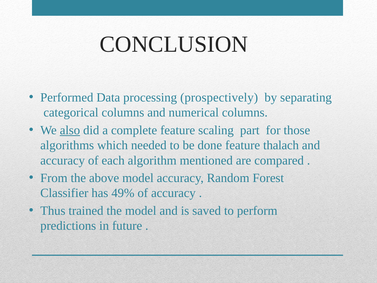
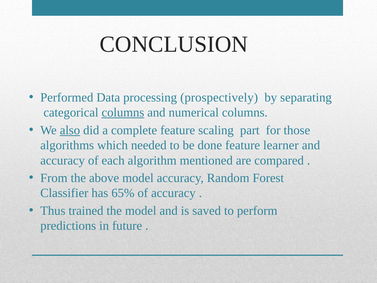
columns at (123, 112) underline: none -> present
thalach: thalach -> learner
49%: 49% -> 65%
